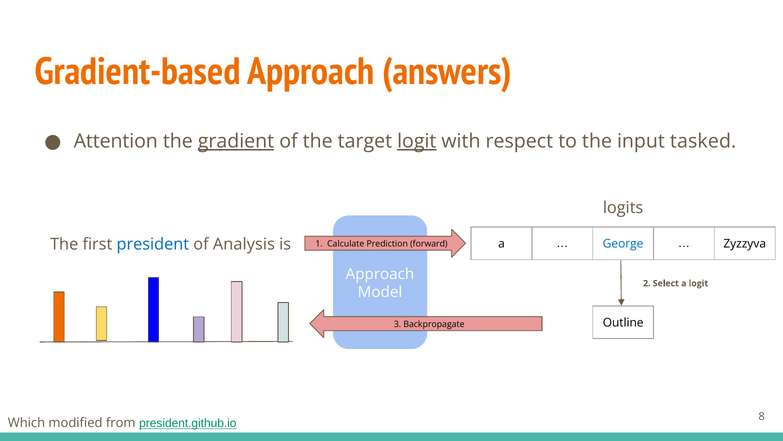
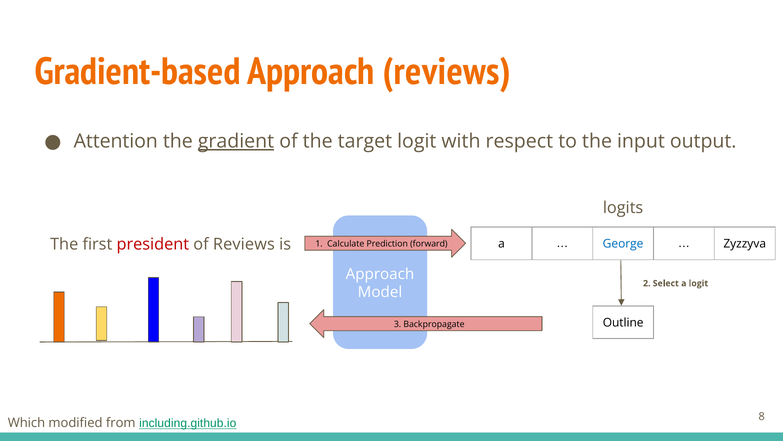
Approach answers: answers -> reviews
logit at (417, 141) underline: present -> none
tasked: tasked -> output
president colour: blue -> red
of Analysis: Analysis -> Reviews
president.github.io: president.github.io -> including.github.io
